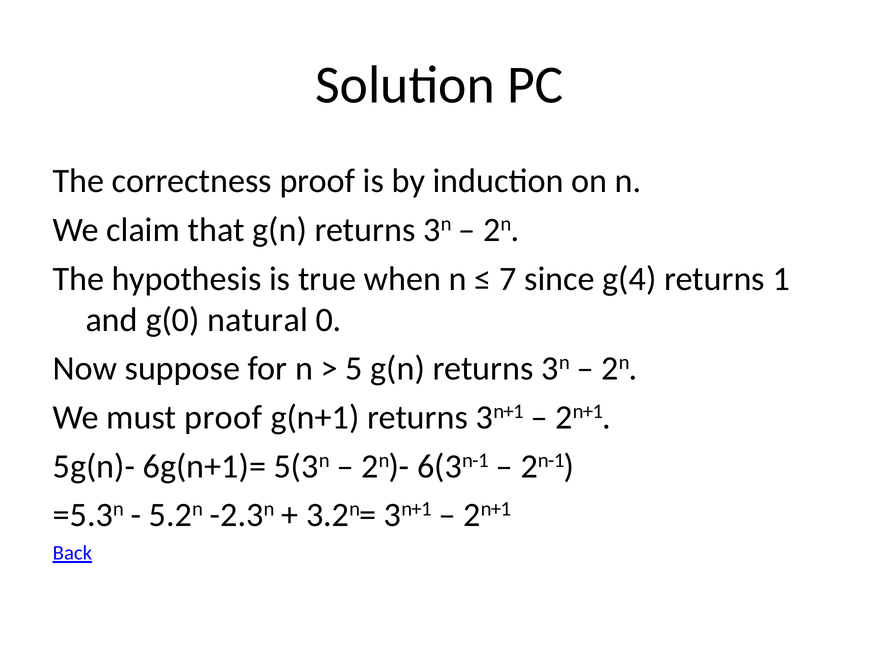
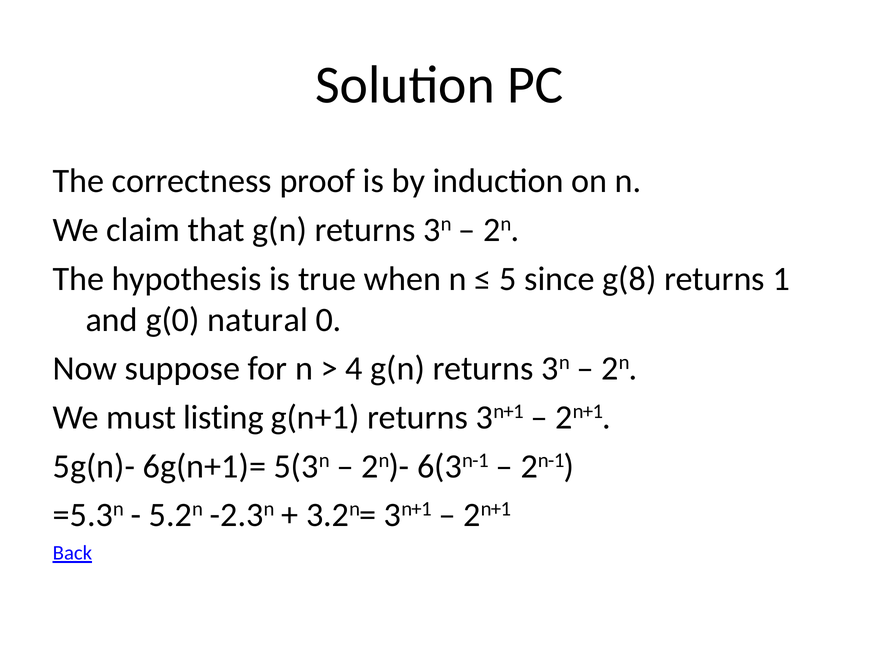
7: 7 -> 5
g(4: g(4 -> g(8
5: 5 -> 4
must proof: proof -> listing
